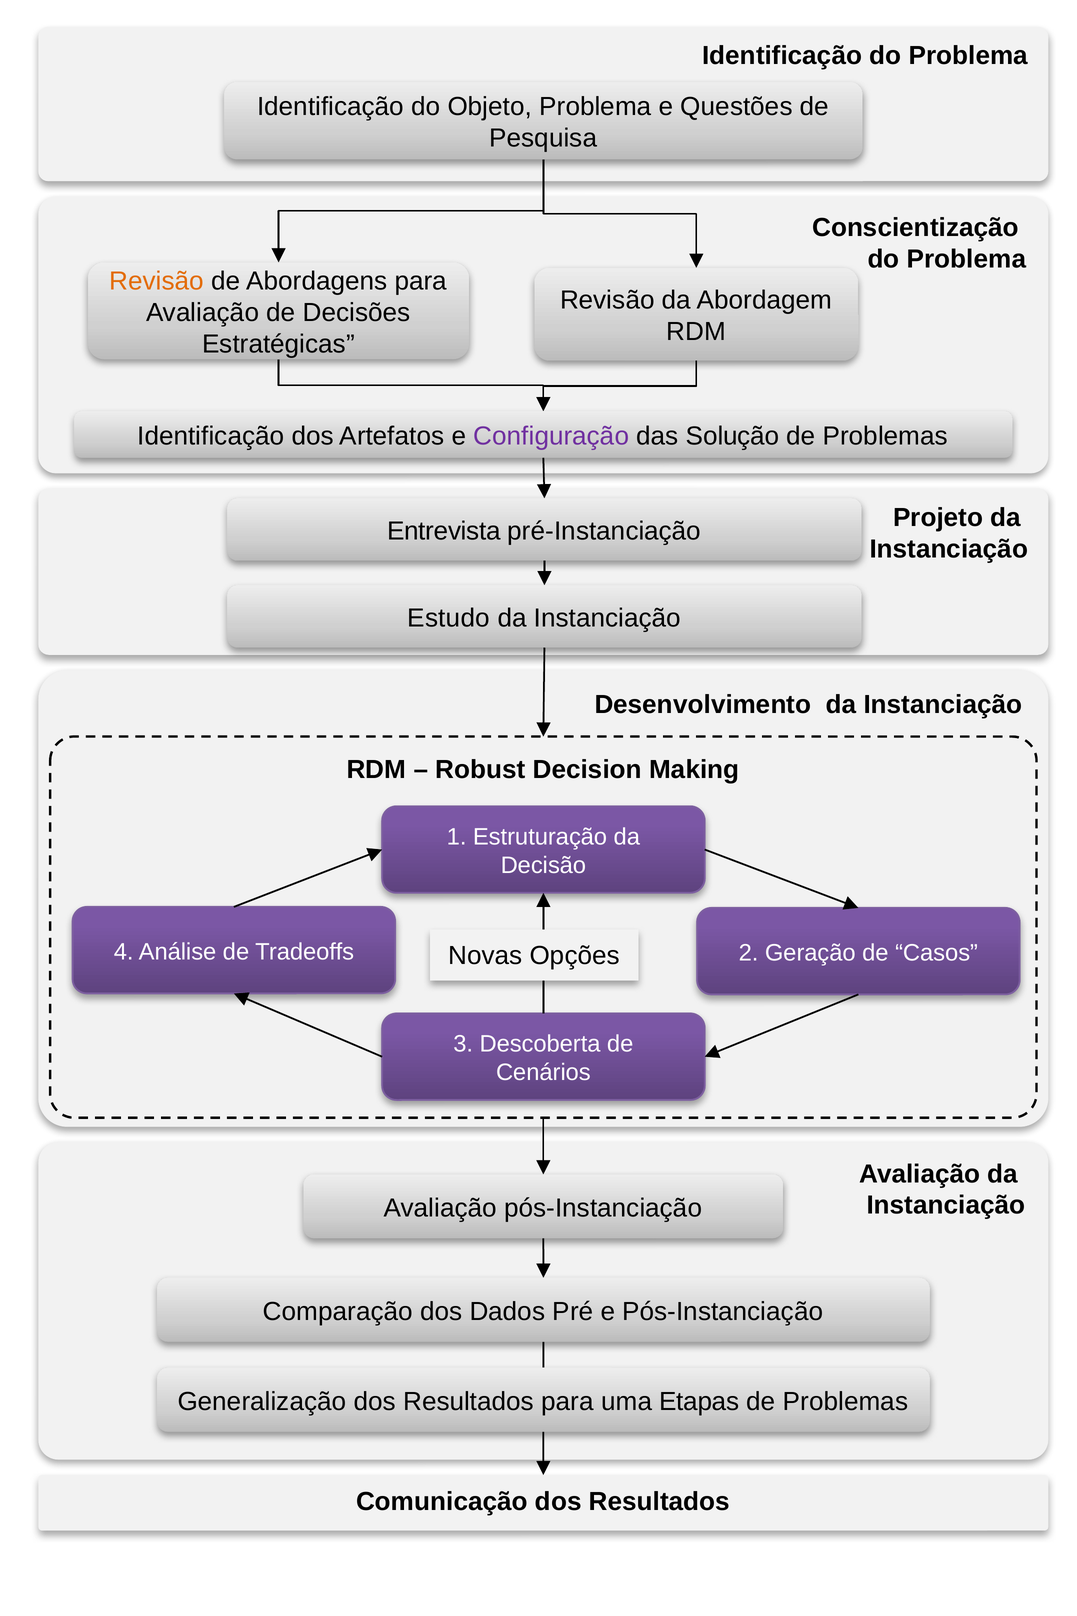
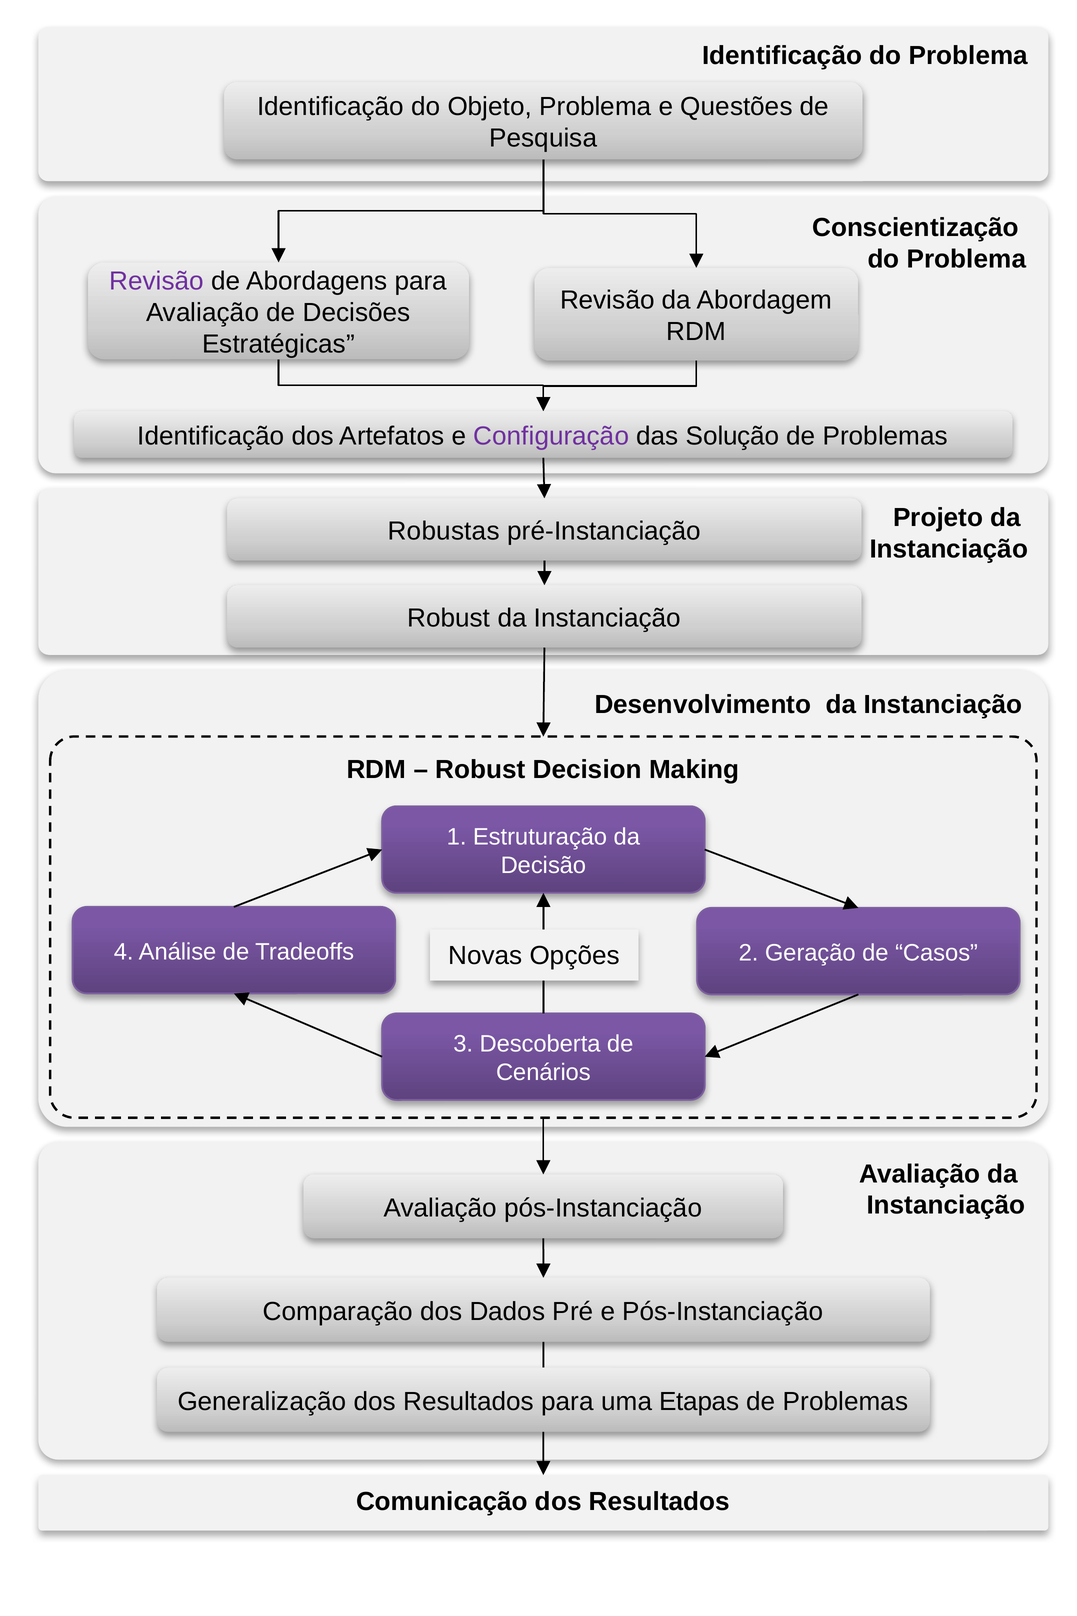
Revisão at (157, 281) colour: orange -> purple
Entrevista: Entrevista -> Robustas
Estudo at (449, 618): Estudo -> Robust
